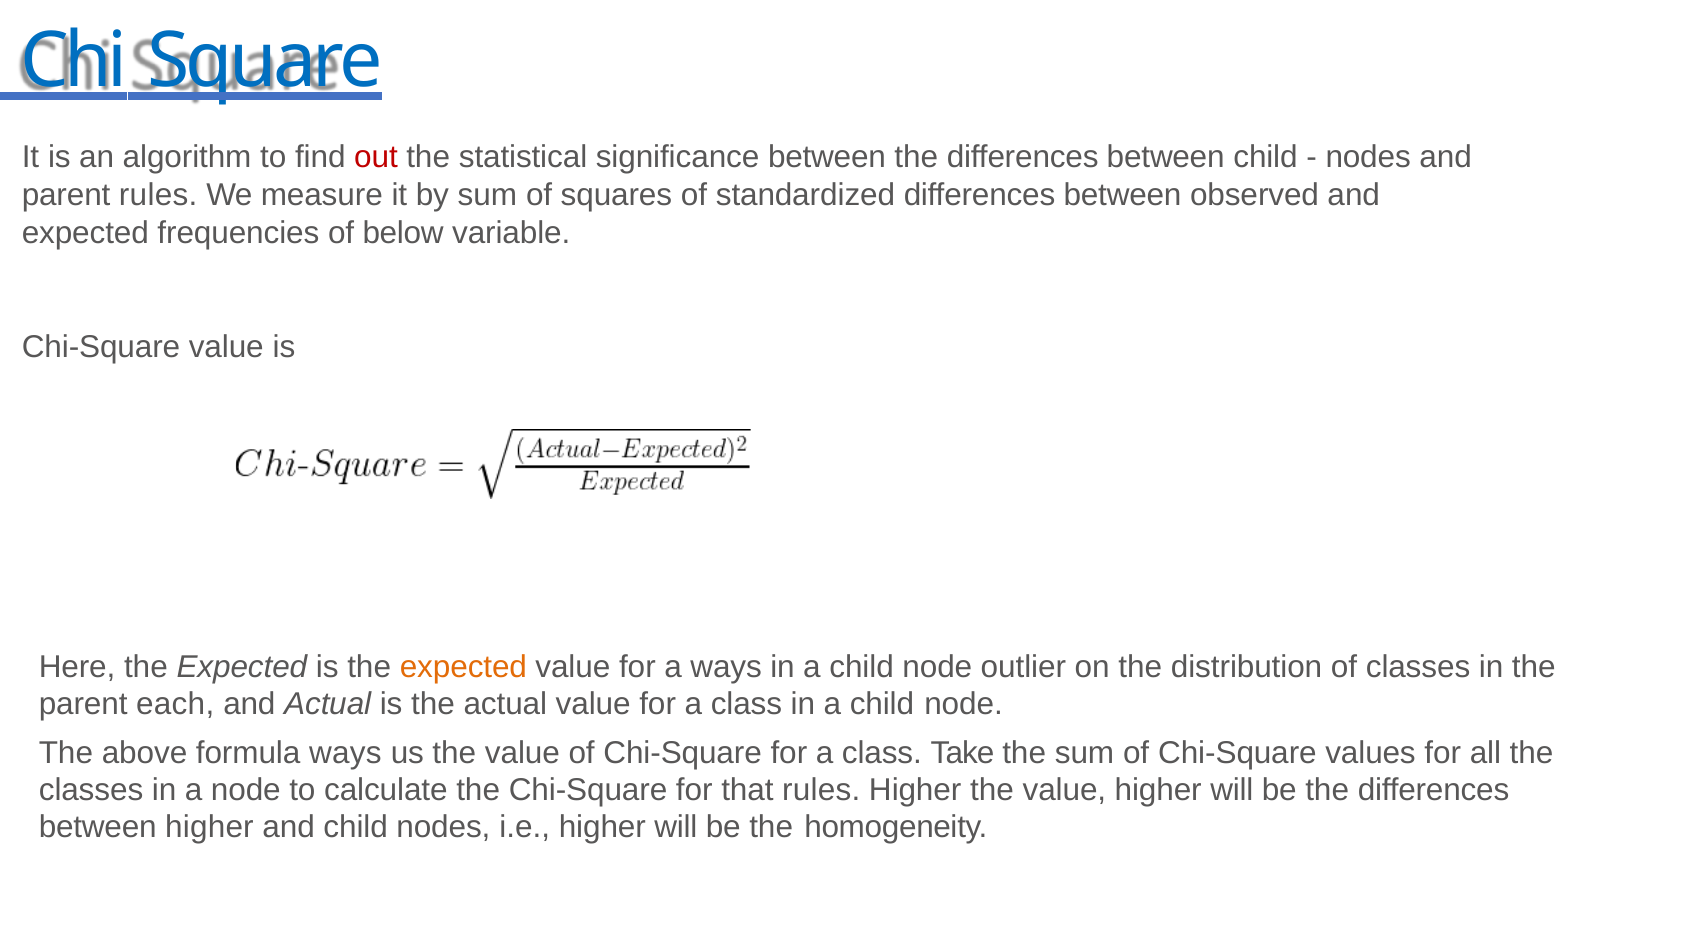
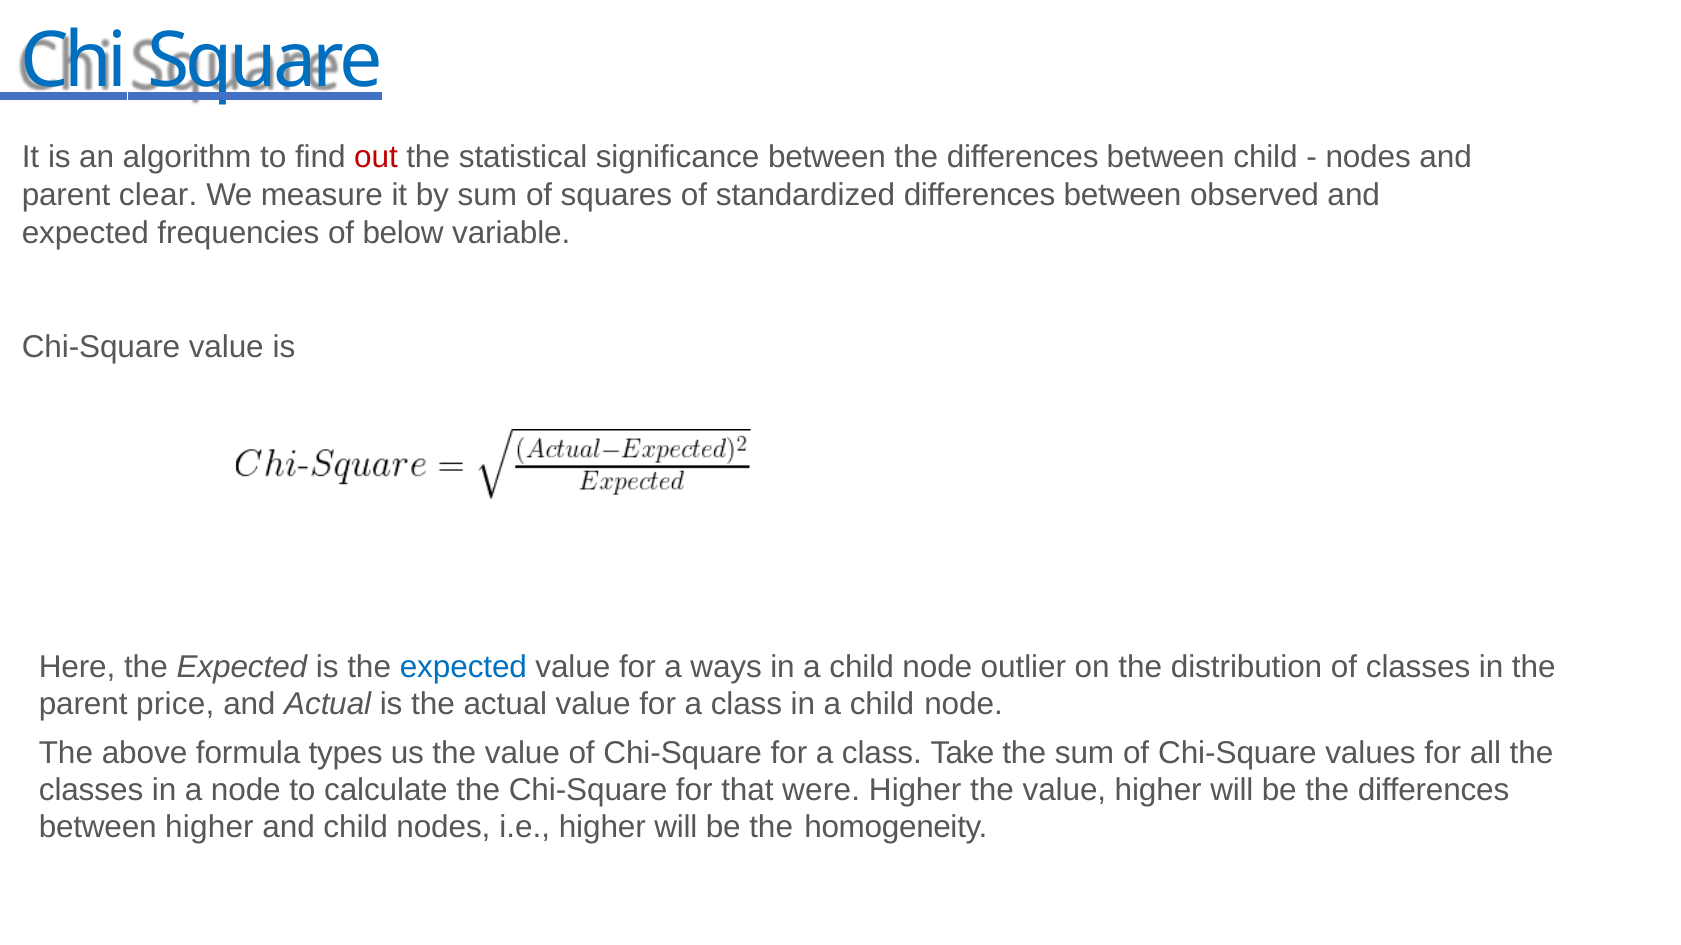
parent rules: rules -> clear
expected at (463, 667) colour: orange -> blue
each: each -> price
formula ways: ways -> types
that rules: rules -> were
